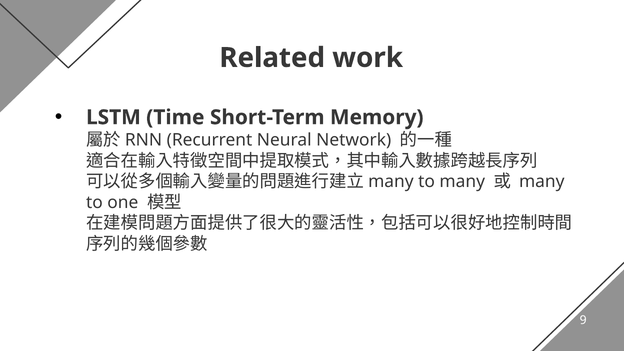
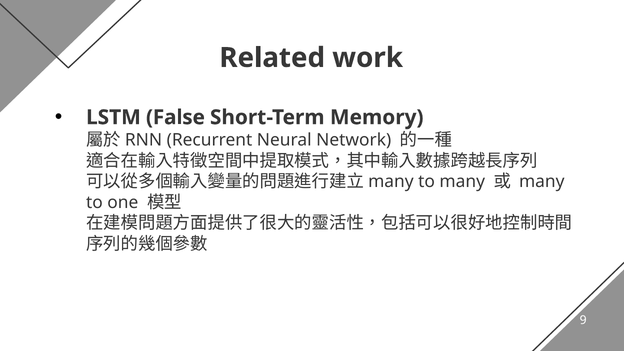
Time: Time -> False
